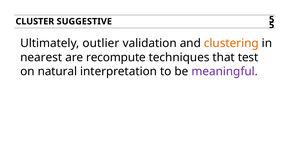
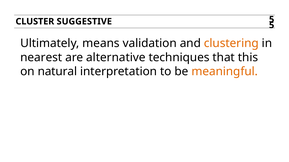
outlier: outlier -> means
recompute: recompute -> alternative
test: test -> this
meaningful colour: purple -> orange
